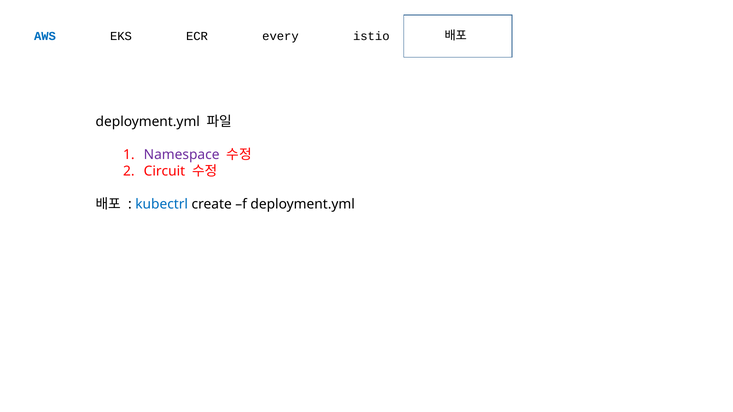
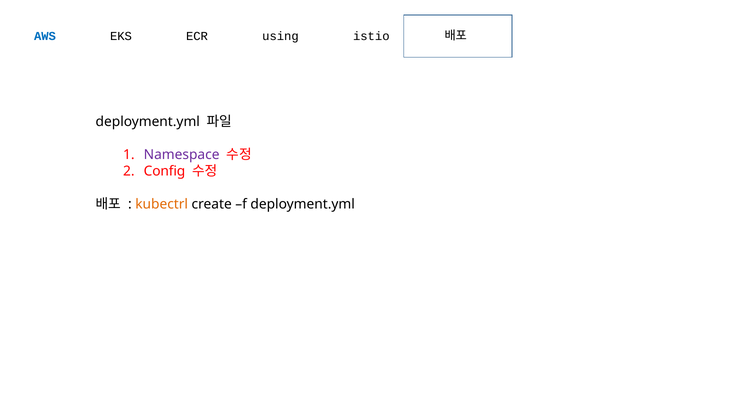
every: every -> using
Circuit: Circuit -> Config
kubectrl colour: blue -> orange
